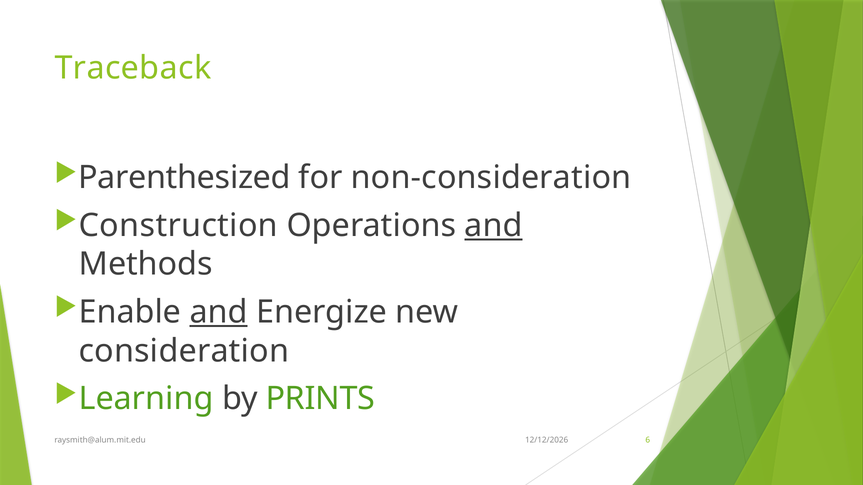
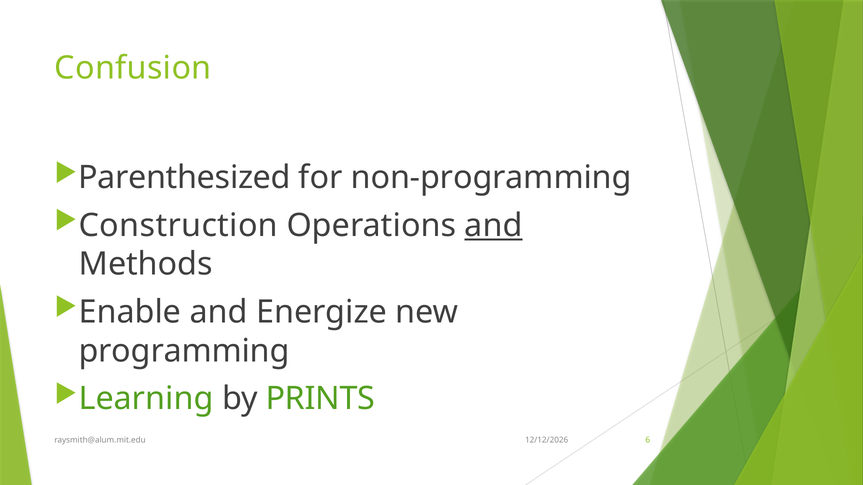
Traceback: Traceback -> Confusion
non-consideration: non-consideration -> non-programming
and at (219, 312) underline: present -> none
consideration: consideration -> programming
